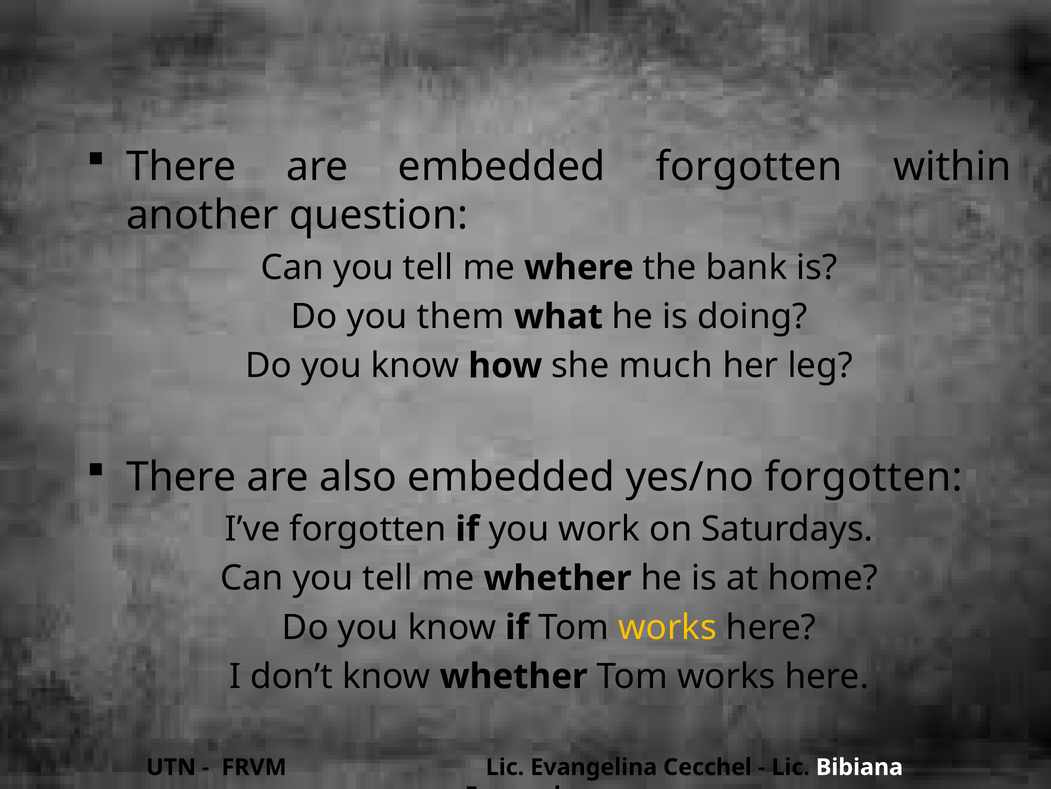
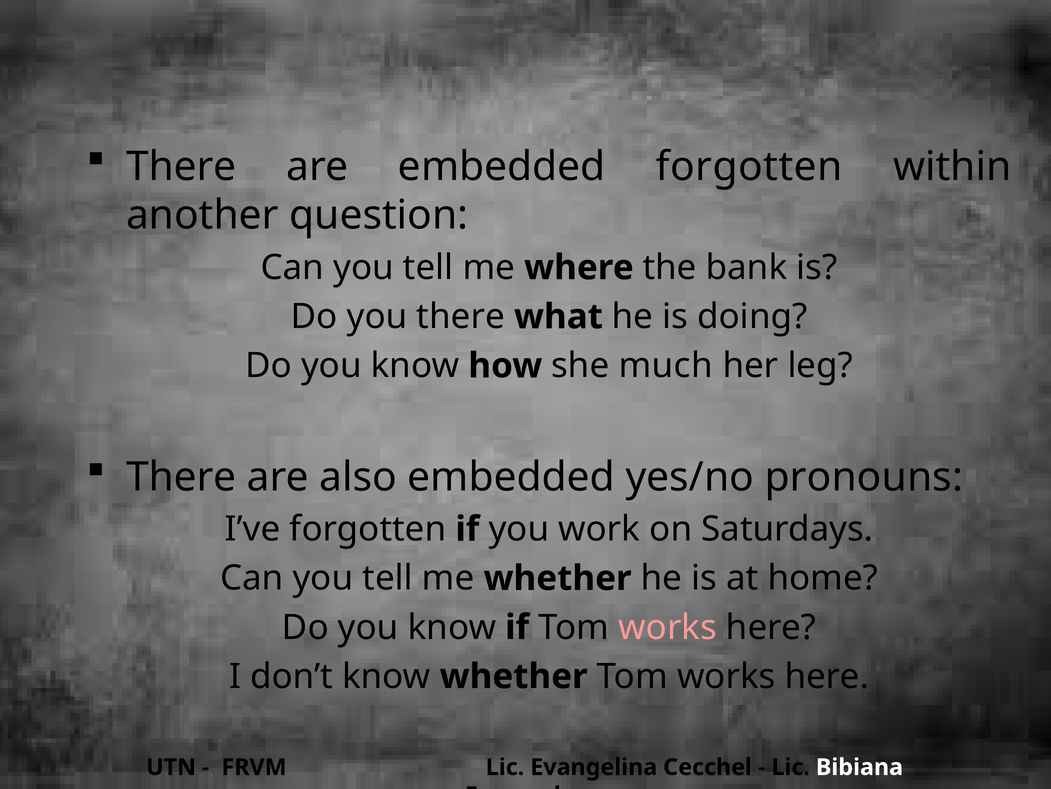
you them: them -> there
yes/no forgotten: forgotten -> pronouns
works at (668, 627) colour: yellow -> pink
